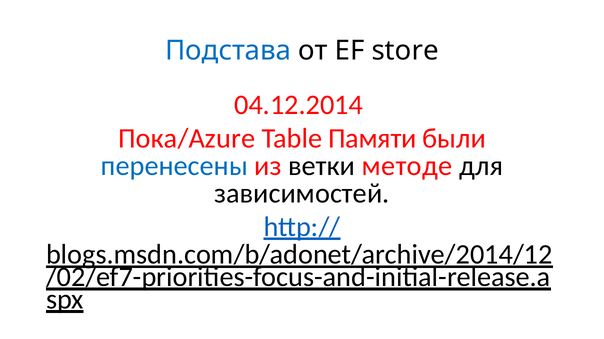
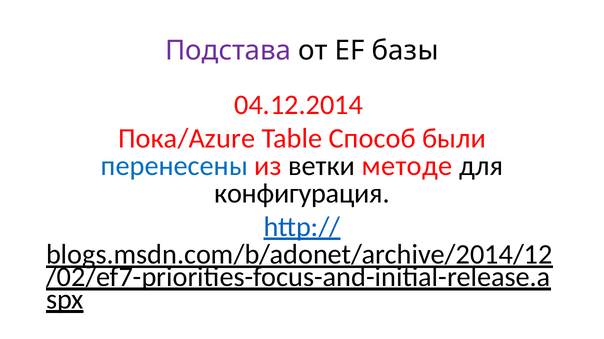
Подстава colour: blue -> purple
store: store -> базы
Памяти: Памяти -> Способ
зависимостей: зависимостей -> конфигурация
